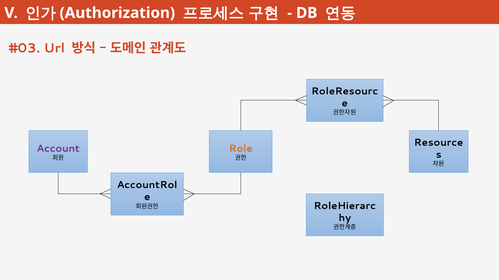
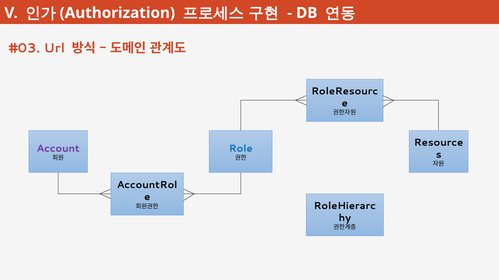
Role colour: orange -> blue
